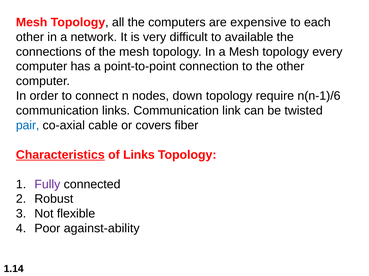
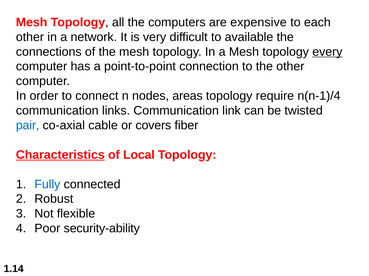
every underline: none -> present
down: down -> areas
n(n-1)/6: n(n-1)/6 -> n(n-1)/4
of Links: Links -> Local
Fully colour: purple -> blue
against-ability: against-ability -> security-ability
